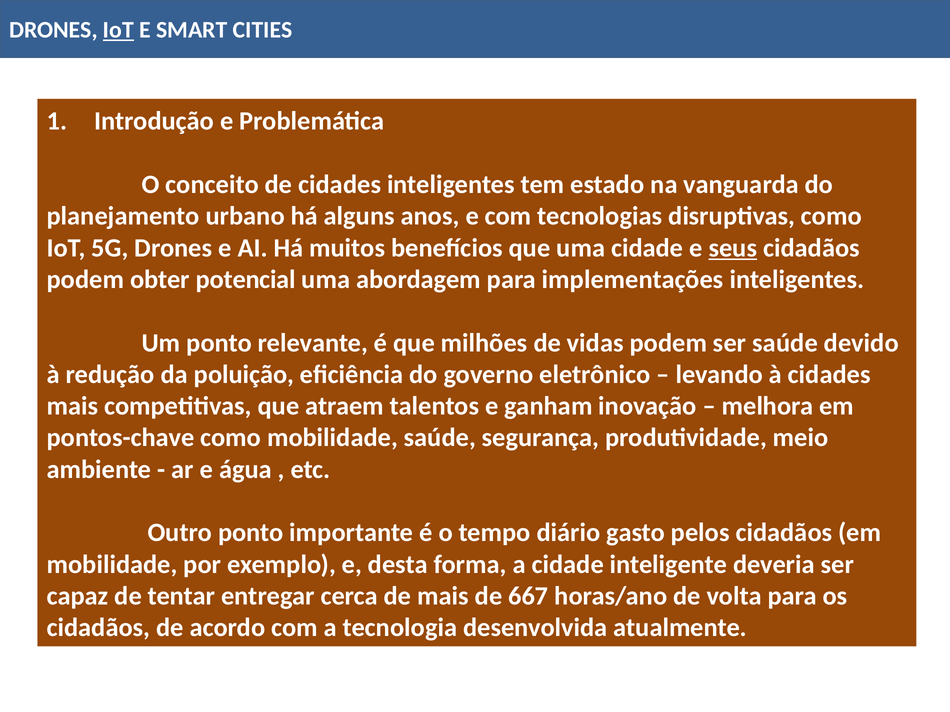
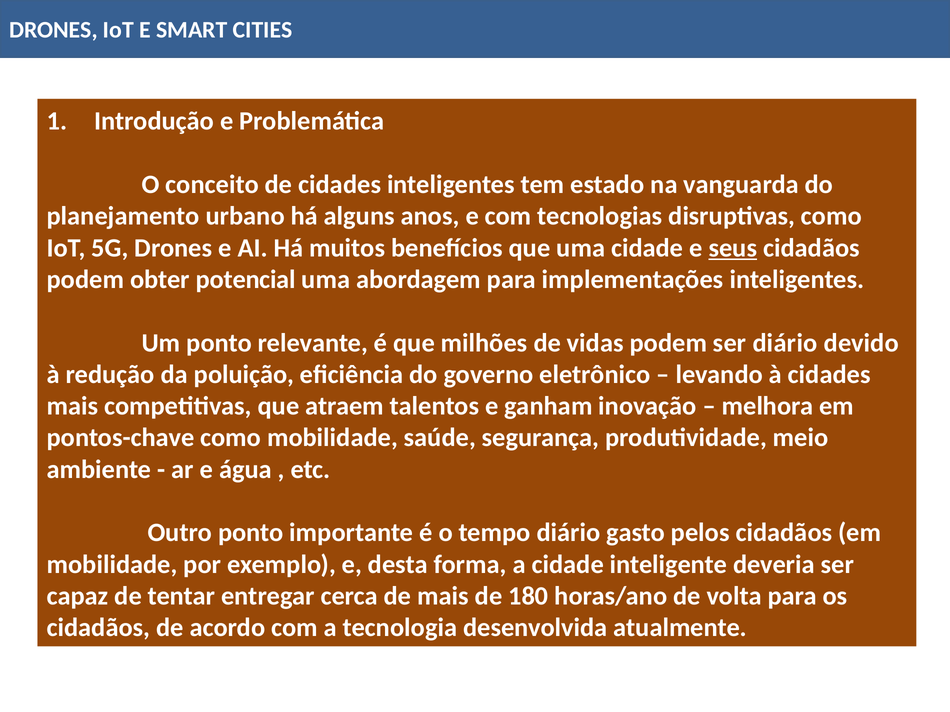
IoT at (118, 30) underline: present -> none
ser saúde: saúde -> diário
667: 667 -> 180
